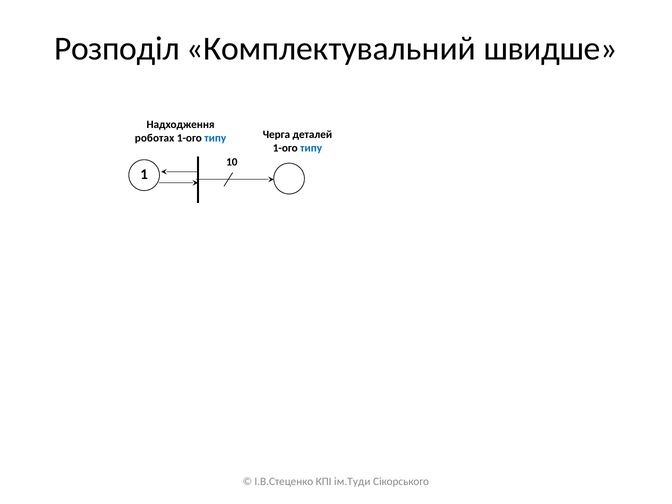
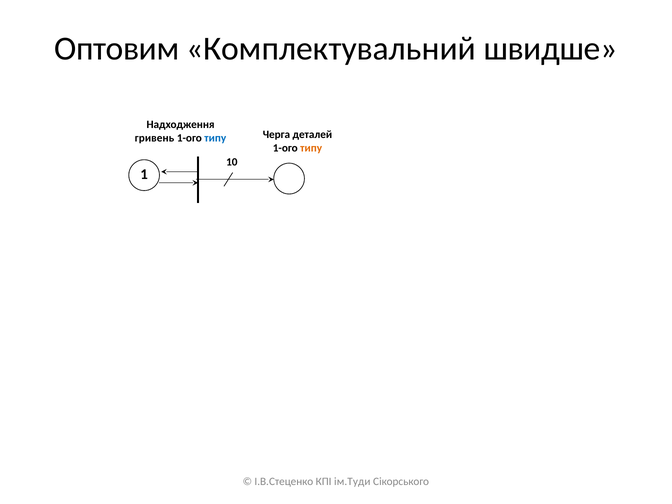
Розподіл: Розподіл -> Оптовим
роботах: роботах -> гривень
типу at (311, 148) colour: blue -> orange
